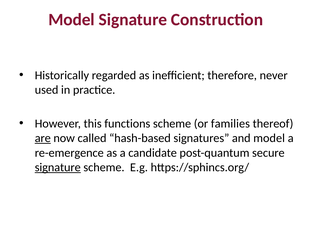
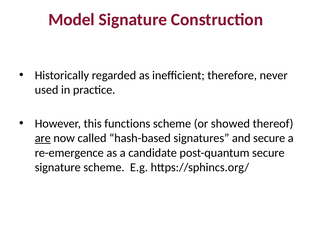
families: families -> showed
and model: model -> secure
signature at (58, 167) underline: present -> none
